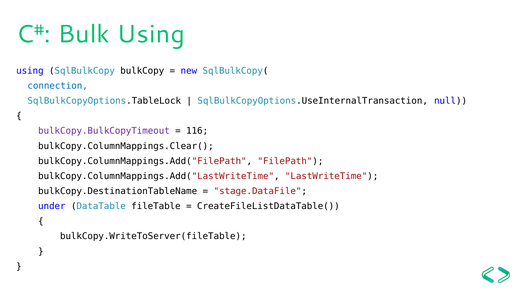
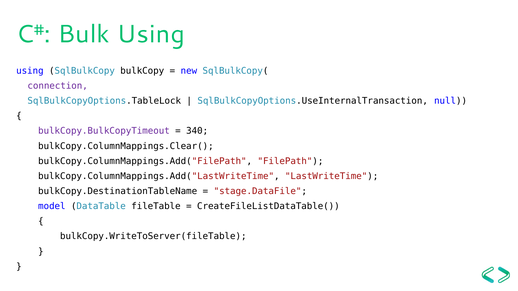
connection colour: blue -> purple
116: 116 -> 340
under: under -> model
